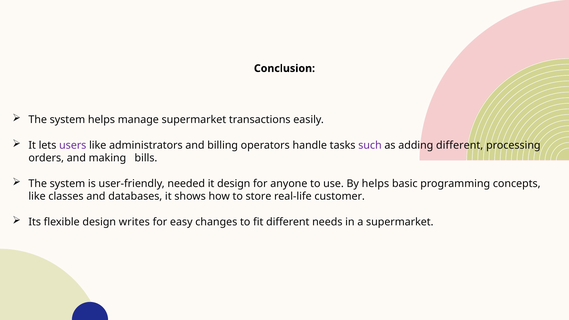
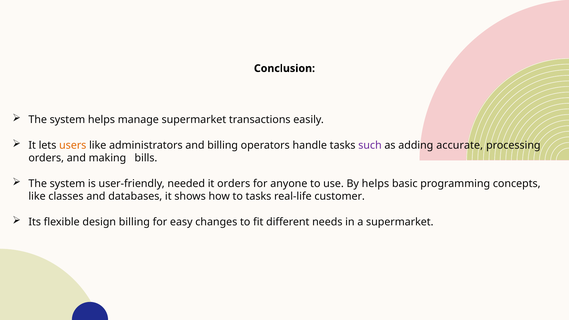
users colour: purple -> orange
adding different: different -> accurate
it design: design -> orders
to store: store -> tasks
design writes: writes -> billing
